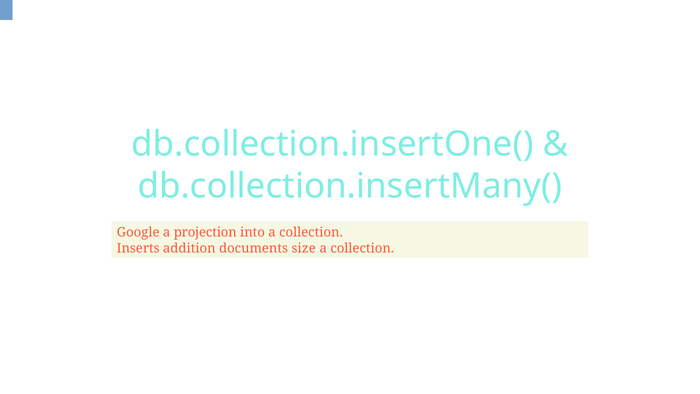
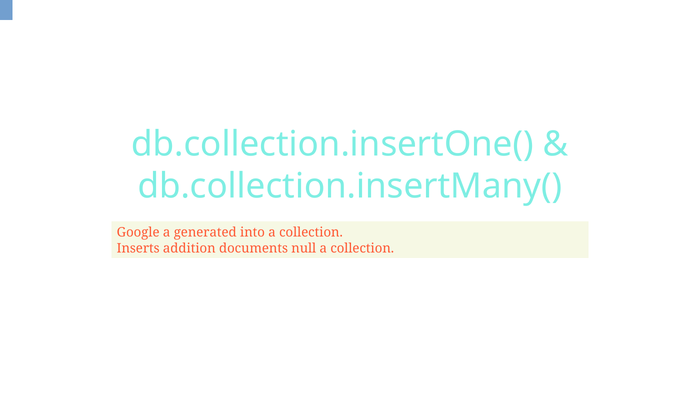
projection: projection -> generated
size: size -> null
